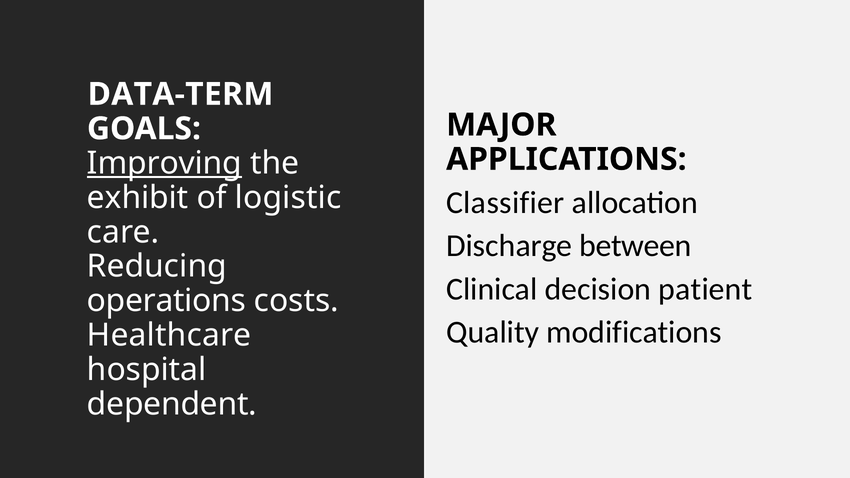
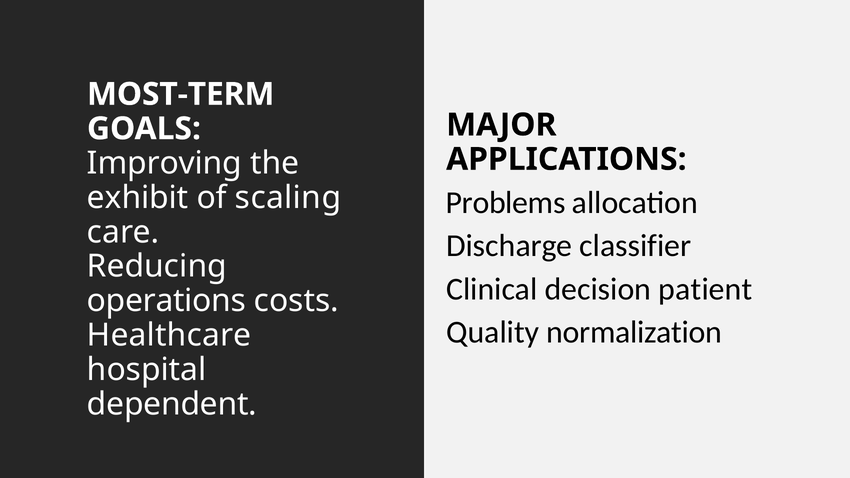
DATA-TERM: DATA-TERM -> MOST-TERM
Improving underline: present -> none
logistic: logistic -> scaling
Classifier: Classifier -> Problems
between: between -> classifier
modifications: modifications -> normalization
